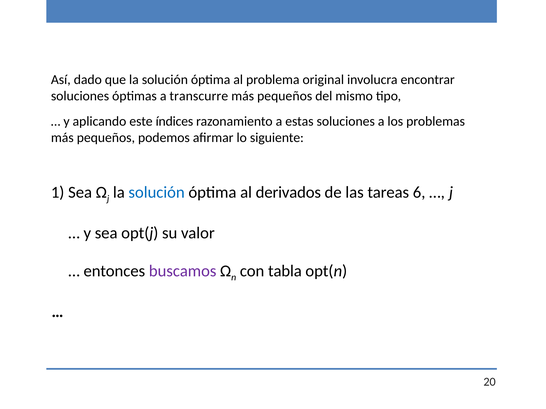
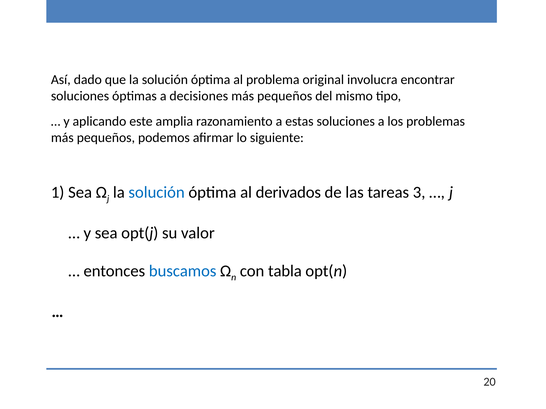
transcurre: transcurre -> decisiones
índices: índices -> amplia
6: 6 -> 3
buscamos colour: purple -> blue
